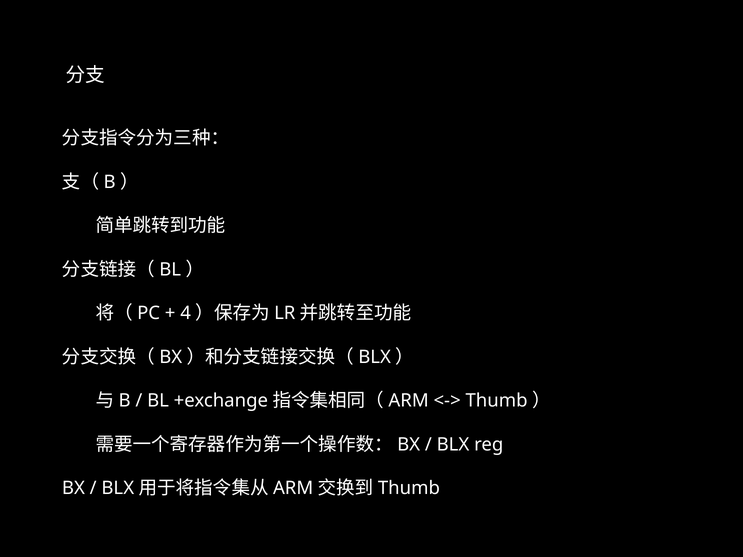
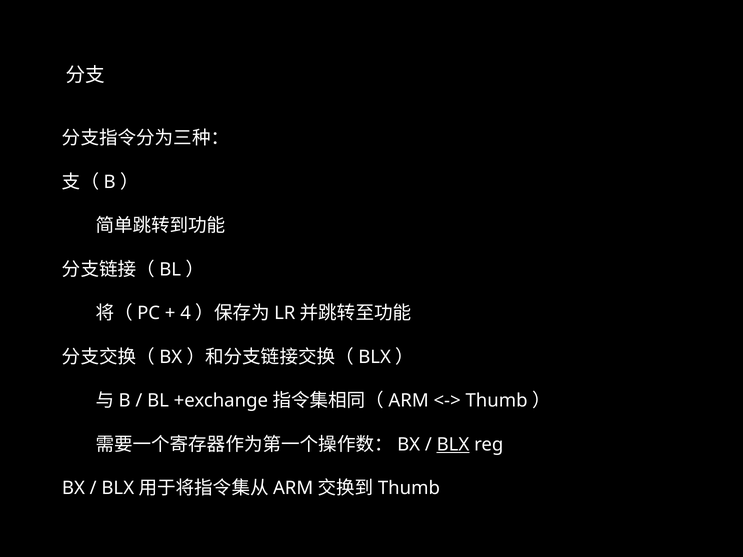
BLX underline: none -> present
